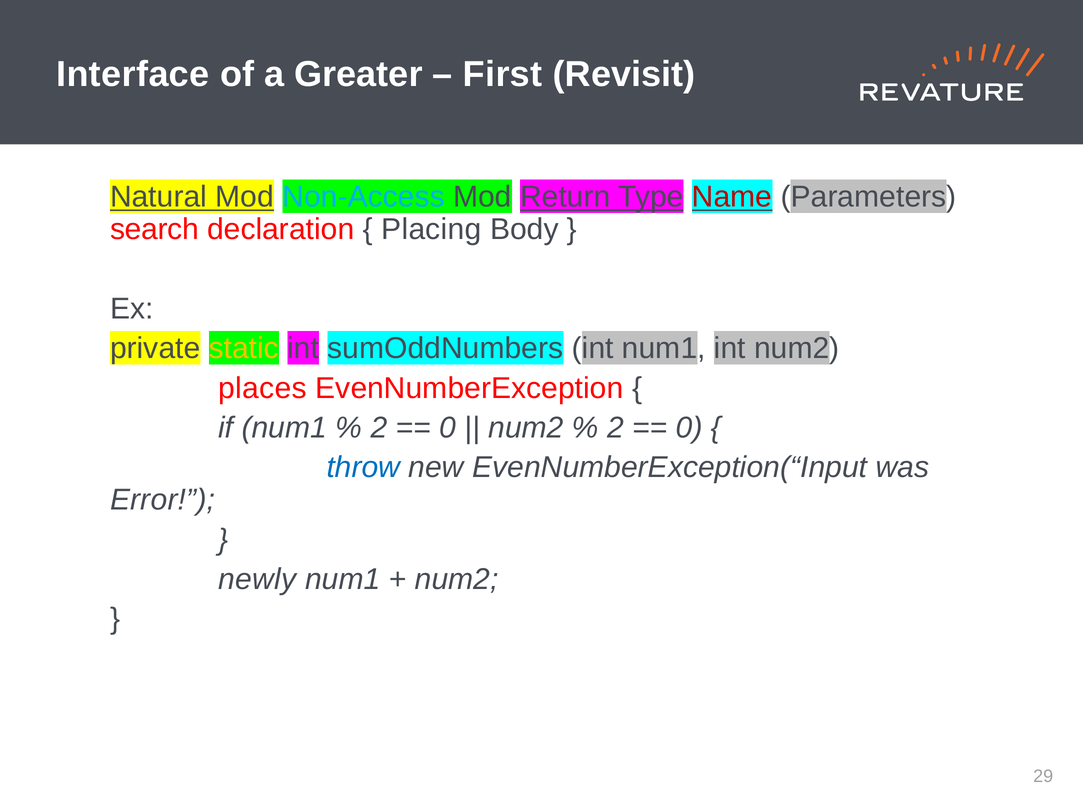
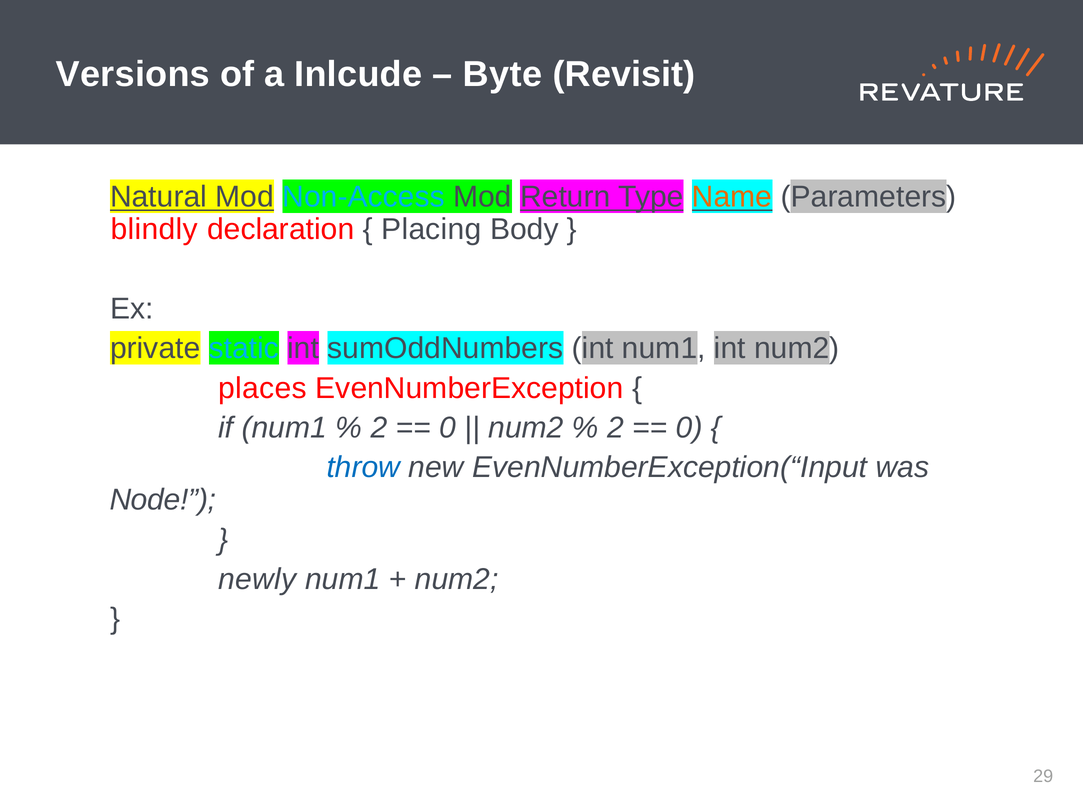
Interface: Interface -> Versions
Greater: Greater -> Inlcude
First: First -> Byte
Name colour: red -> orange
search: search -> blindly
static colour: yellow -> light blue
Error: Error -> Node
